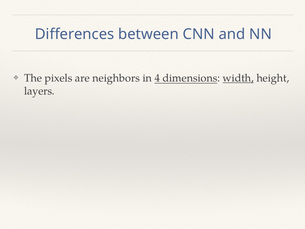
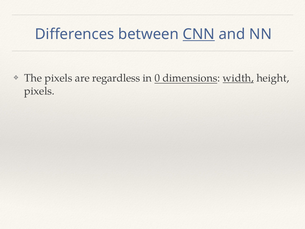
CNN underline: none -> present
neighbors: neighbors -> regardless
4: 4 -> 0
layers at (39, 91): layers -> pixels
